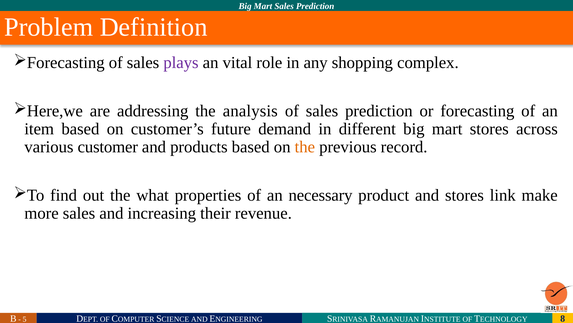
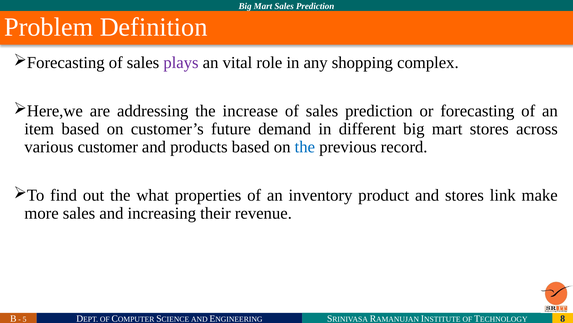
analysis: analysis -> increase
the at (305, 147) colour: orange -> blue
necessary: necessary -> inventory
